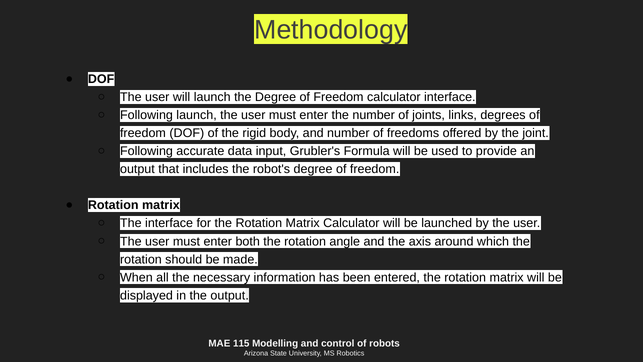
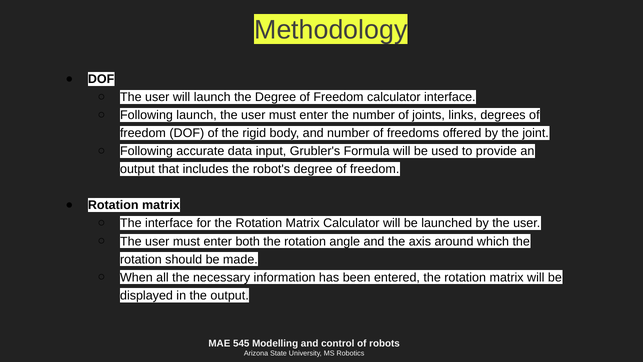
115: 115 -> 545
